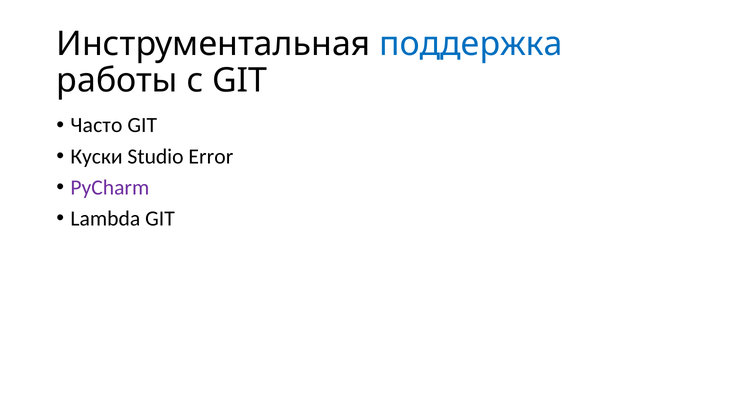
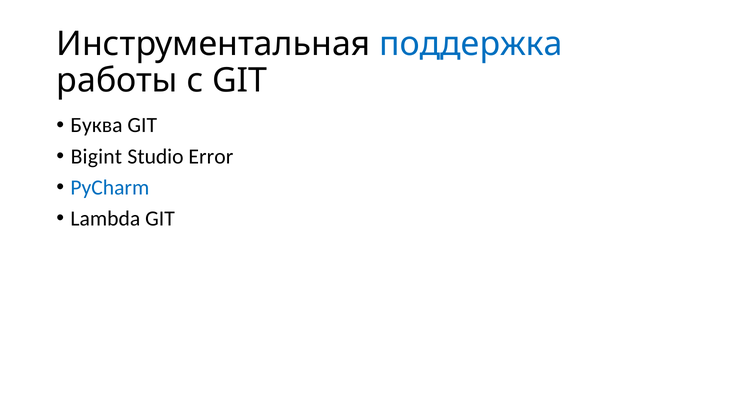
Часто: Часто -> Буква
Куски: Куски -> Bigint
PyCharm colour: purple -> blue
